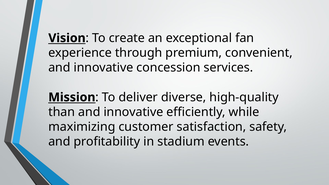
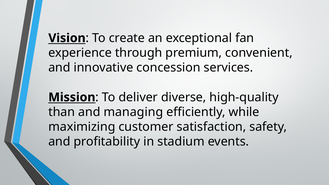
innovative at (133, 112): innovative -> managing
